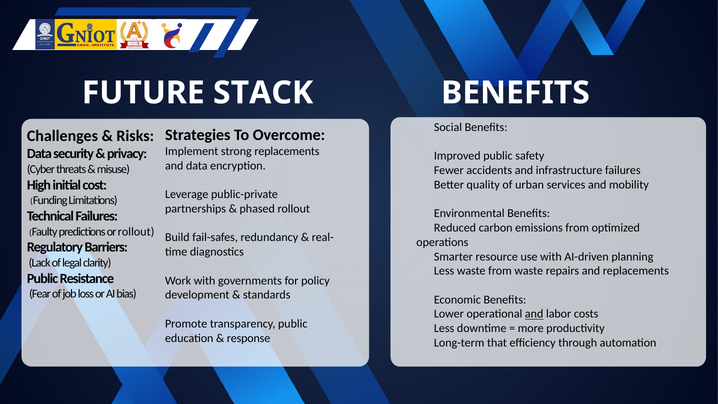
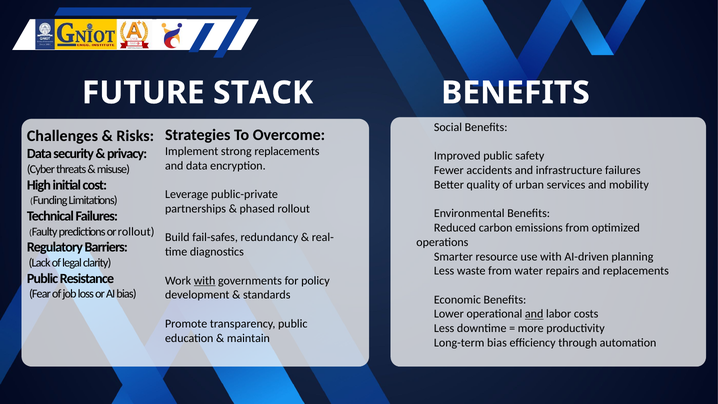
from waste: waste -> water
with at (205, 281) underline: none -> present
response: response -> maintain
that at (497, 343): that -> bias
